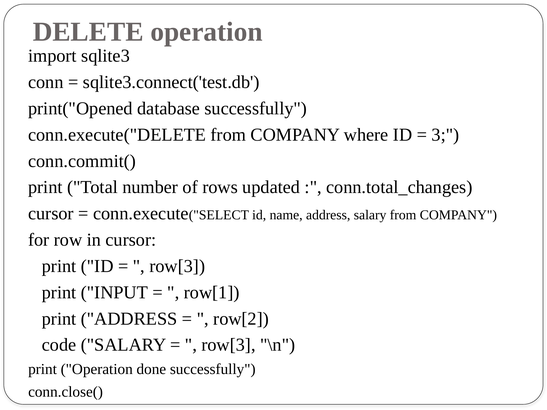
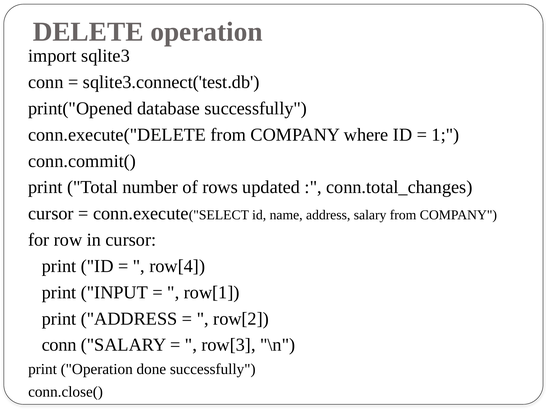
3: 3 -> 1
row[3 at (177, 266): row[3 -> row[4
code at (59, 345): code -> conn
